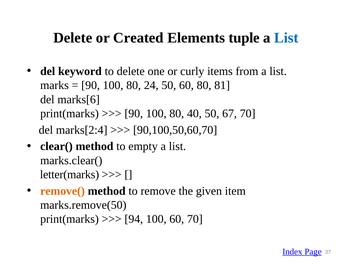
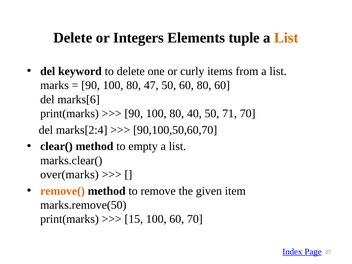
Created: Created -> Integers
List at (286, 38) colour: blue -> orange
24: 24 -> 47
80 81: 81 -> 60
67: 67 -> 71
letter(marks: letter(marks -> over(marks
94: 94 -> 15
